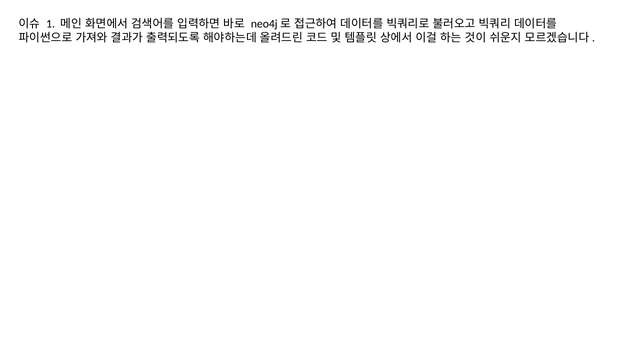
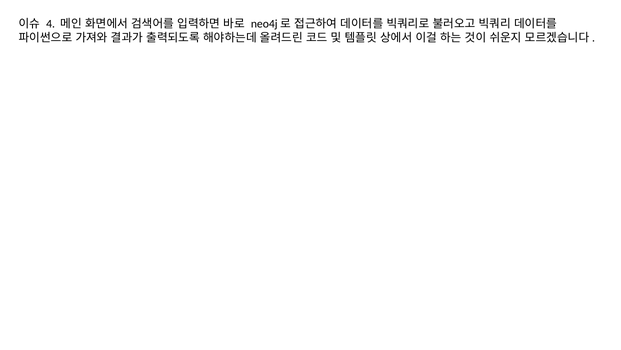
1: 1 -> 4
